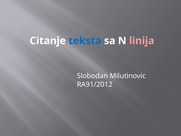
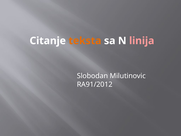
teksta colour: blue -> orange
